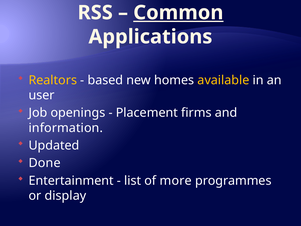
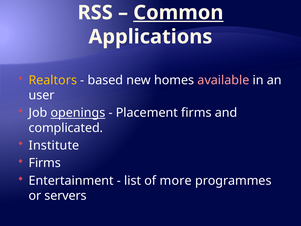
available colour: yellow -> pink
openings underline: none -> present
information: information -> complicated
Updated: Updated -> Institute
Done at (45, 163): Done -> Firms
display: display -> servers
